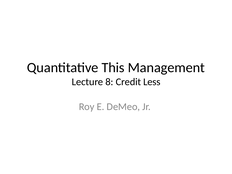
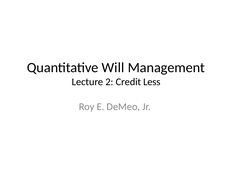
This: This -> Will
8: 8 -> 2
